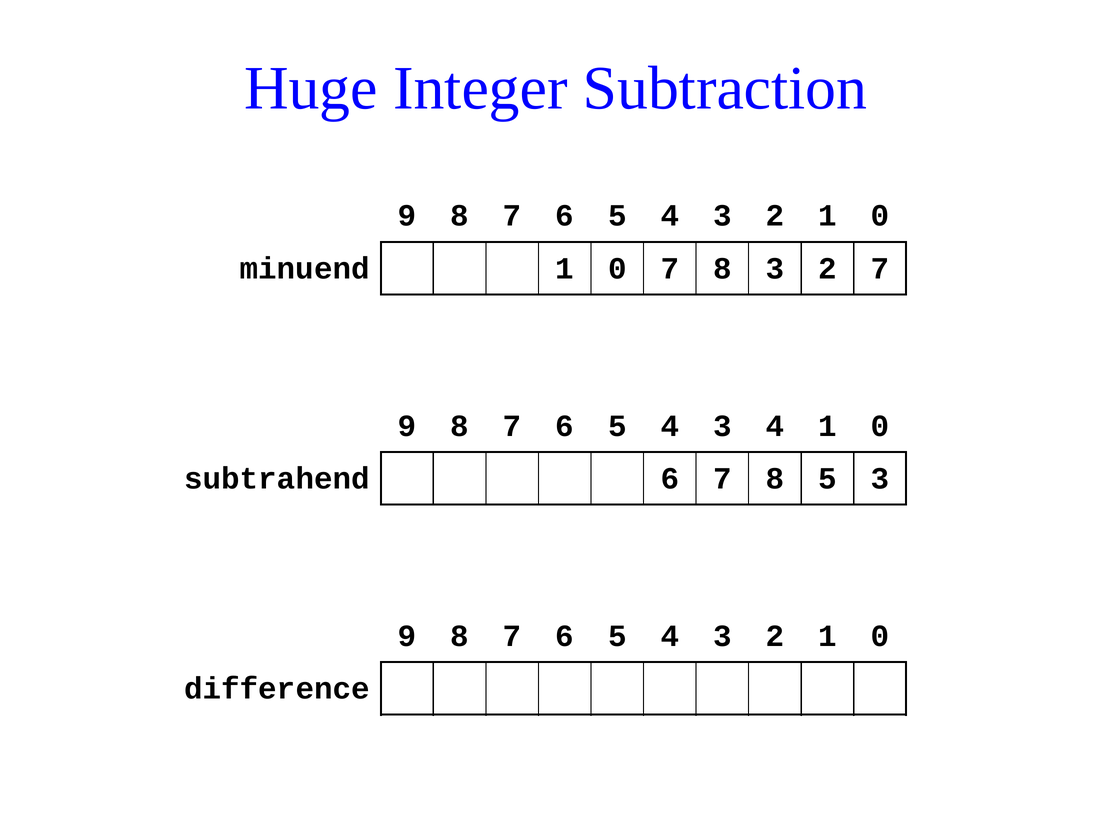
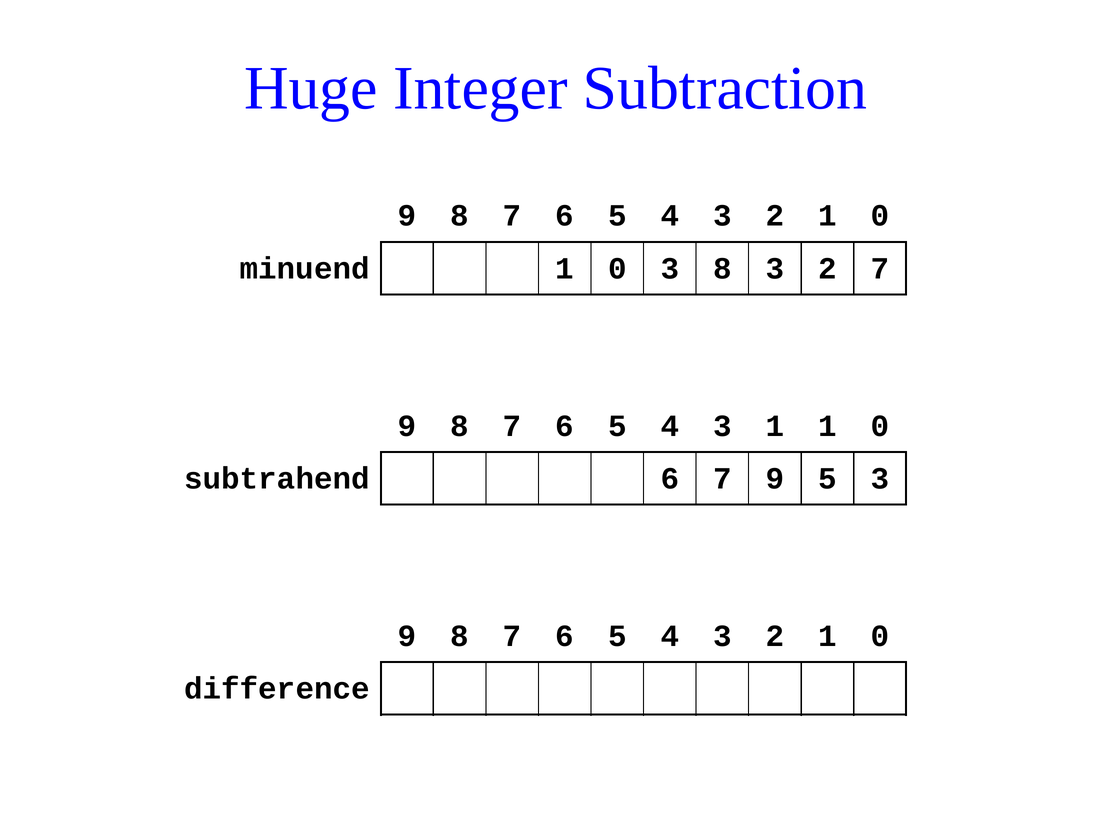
0 7: 7 -> 3
3 4: 4 -> 1
6 7 8: 8 -> 9
